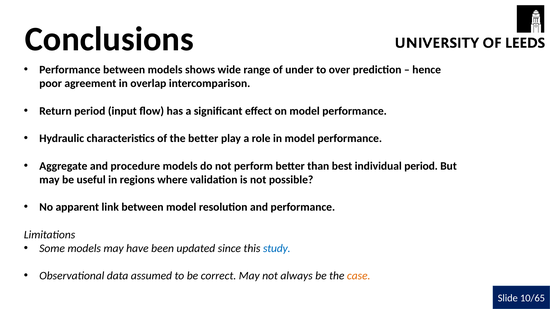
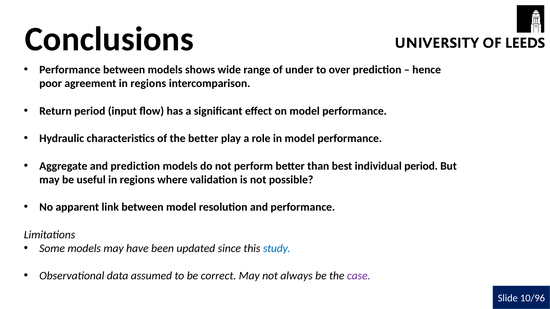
agreement in overlap: overlap -> regions
and procedure: procedure -> prediction
case colour: orange -> purple
10/65: 10/65 -> 10/96
